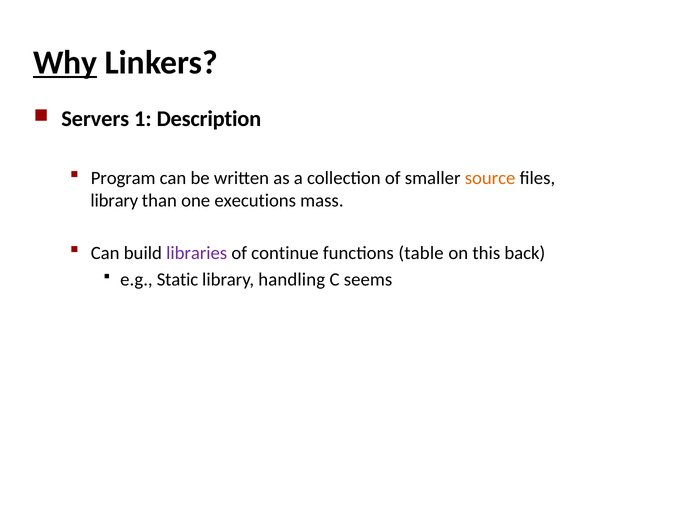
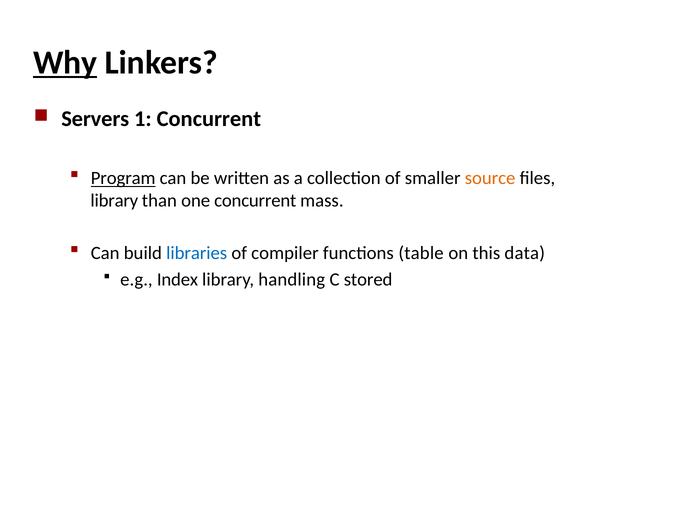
1 Description: Description -> Concurrent
Program underline: none -> present
one executions: executions -> concurrent
libraries colour: purple -> blue
continue: continue -> compiler
back: back -> data
Static: Static -> Index
seems: seems -> stored
